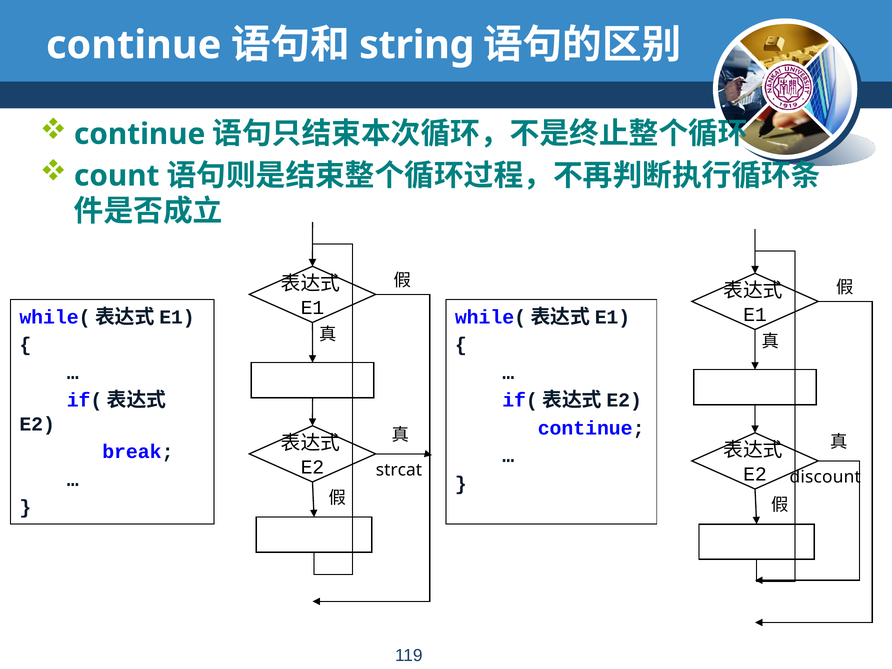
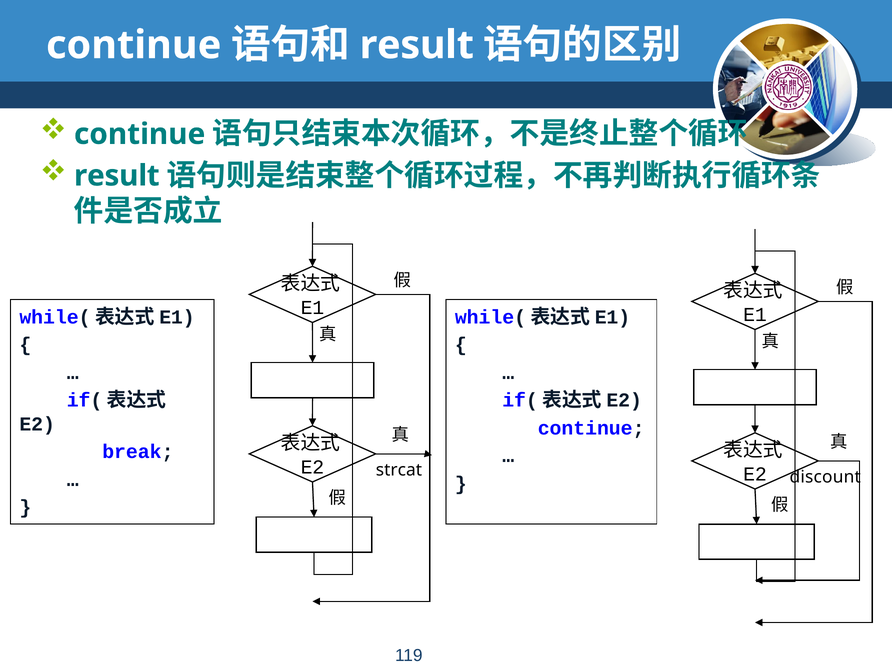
string at (417, 45): string -> result
count at (117, 176): count -> result
